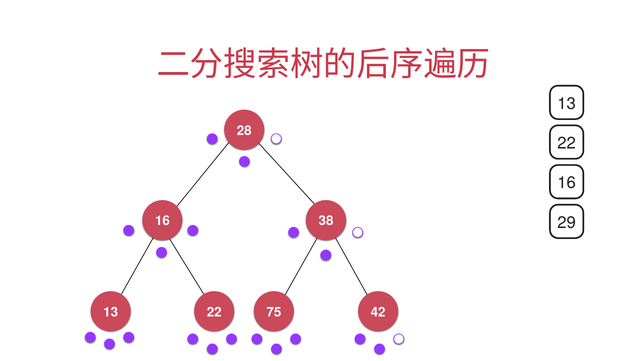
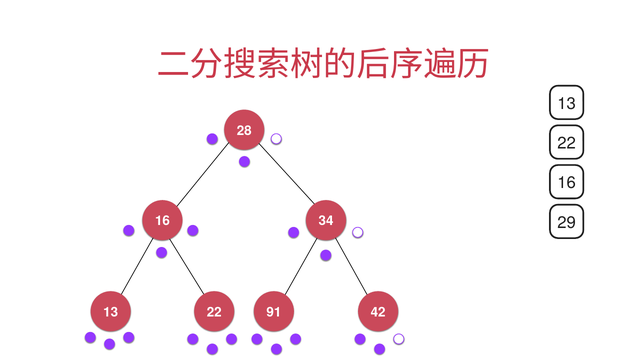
38: 38 -> 34
75: 75 -> 91
